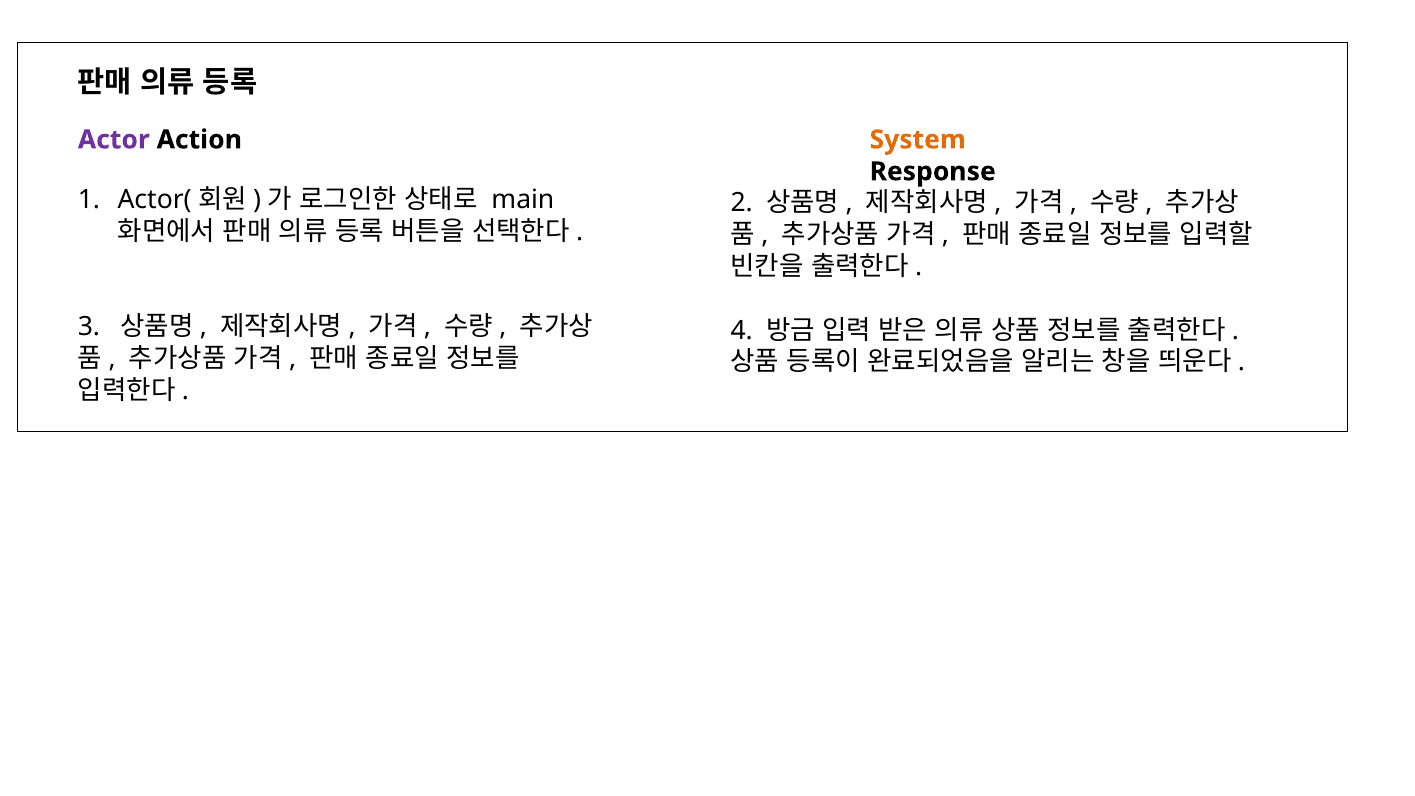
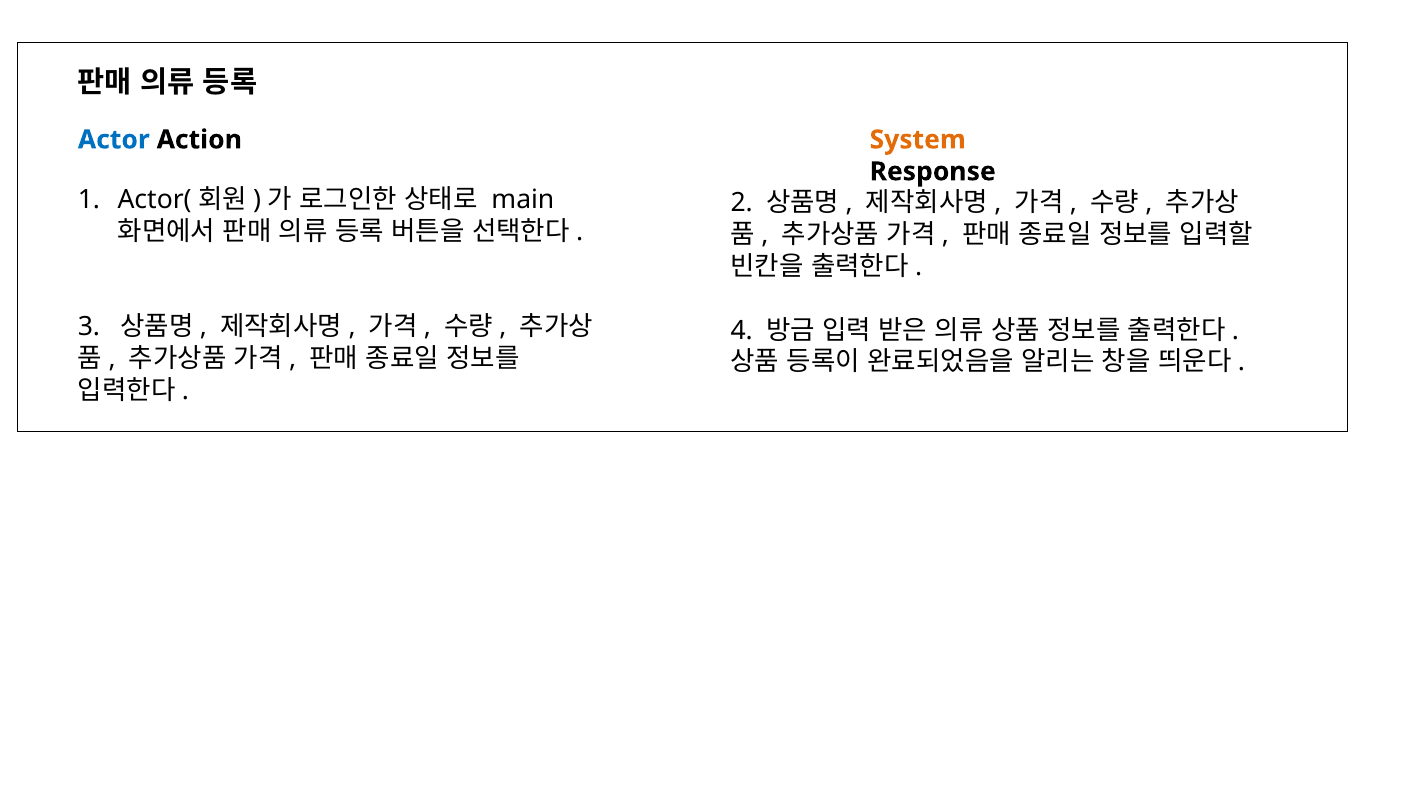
Actor colour: purple -> blue
